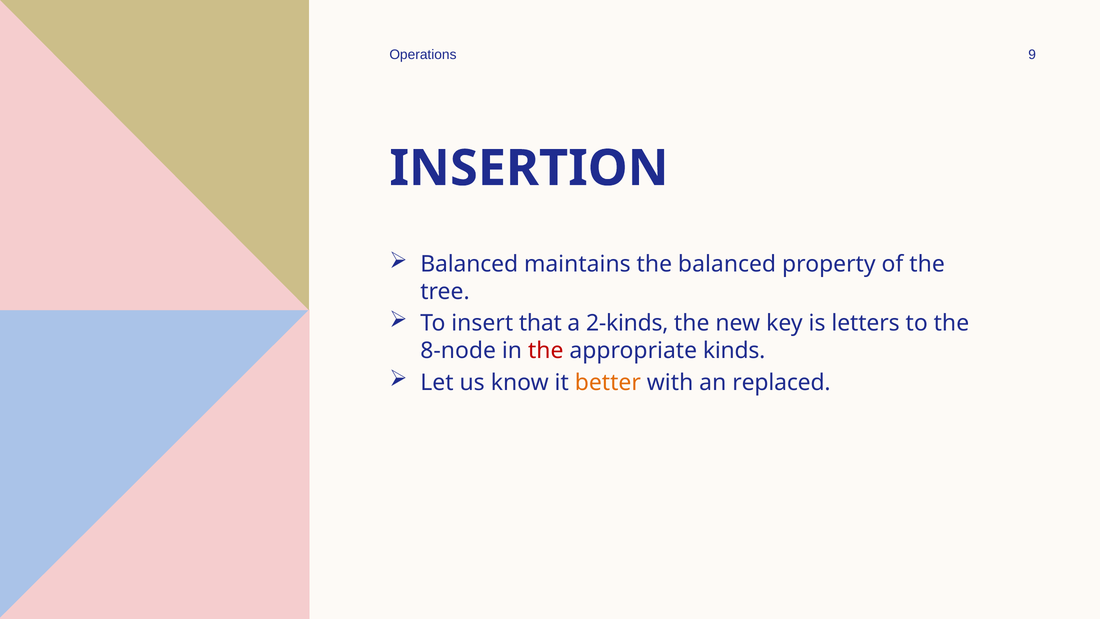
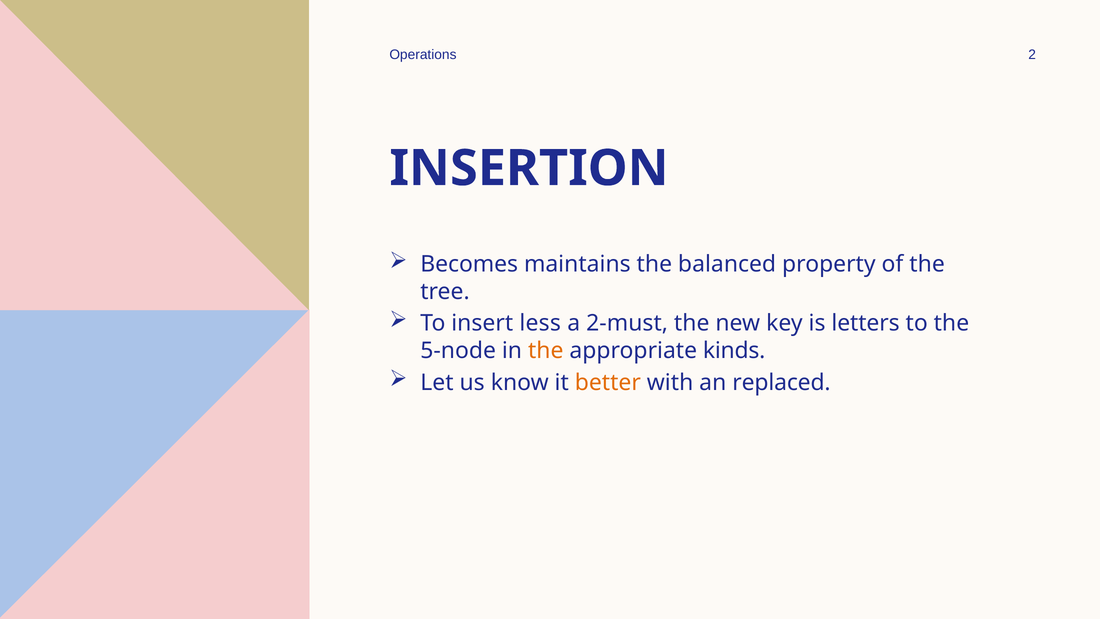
9: 9 -> 2
Balanced at (469, 264): Balanced -> Becomes
that: that -> less
2-kinds: 2-kinds -> 2-must
8-node: 8-node -> 5-node
the at (546, 351) colour: red -> orange
